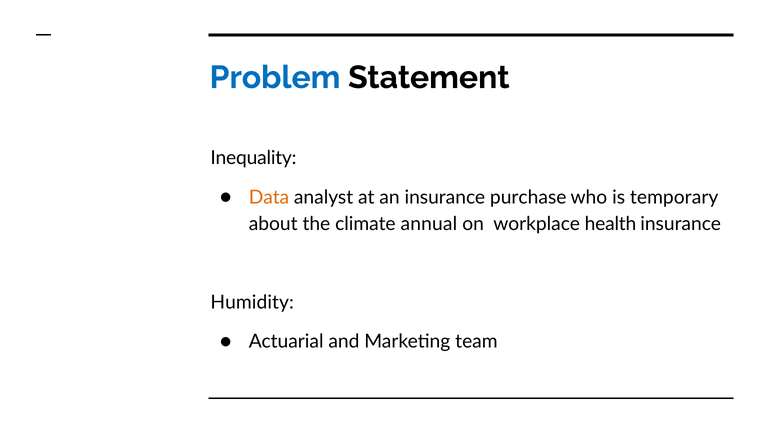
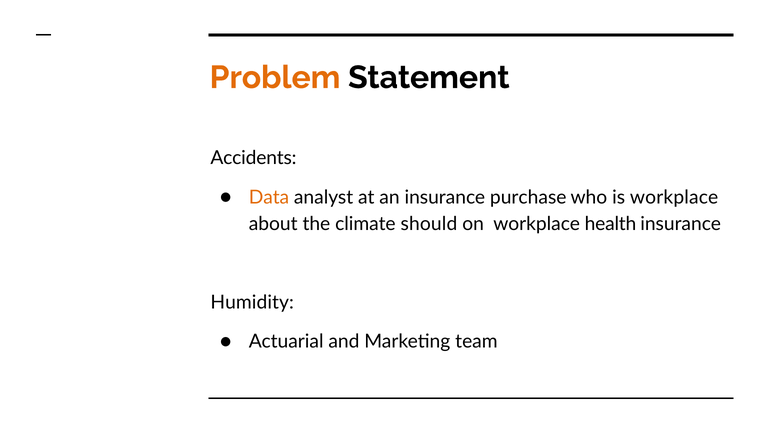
Problem colour: blue -> orange
Inequality: Inequality -> Accidents
is temporary: temporary -> workplace
annual: annual -> should
